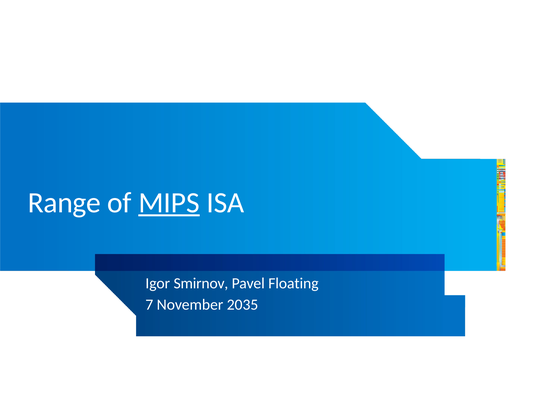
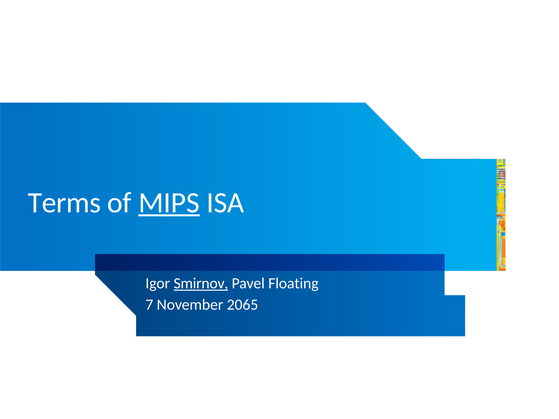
Range: Range -> Terms
Smirnov underline: none -> present
2035: 2035 -> 2065
